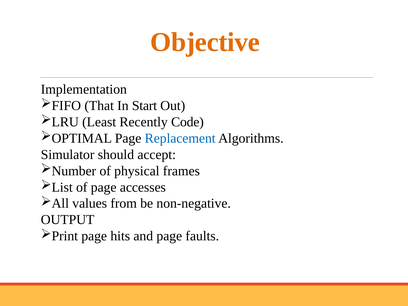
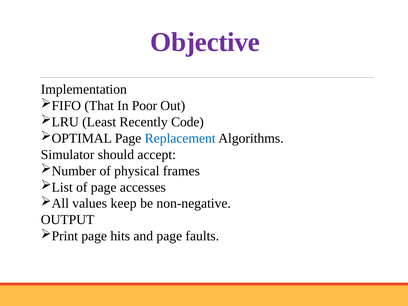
Objective colour: orange -> purple
Start: Start -> Poor
from: from -> keep
